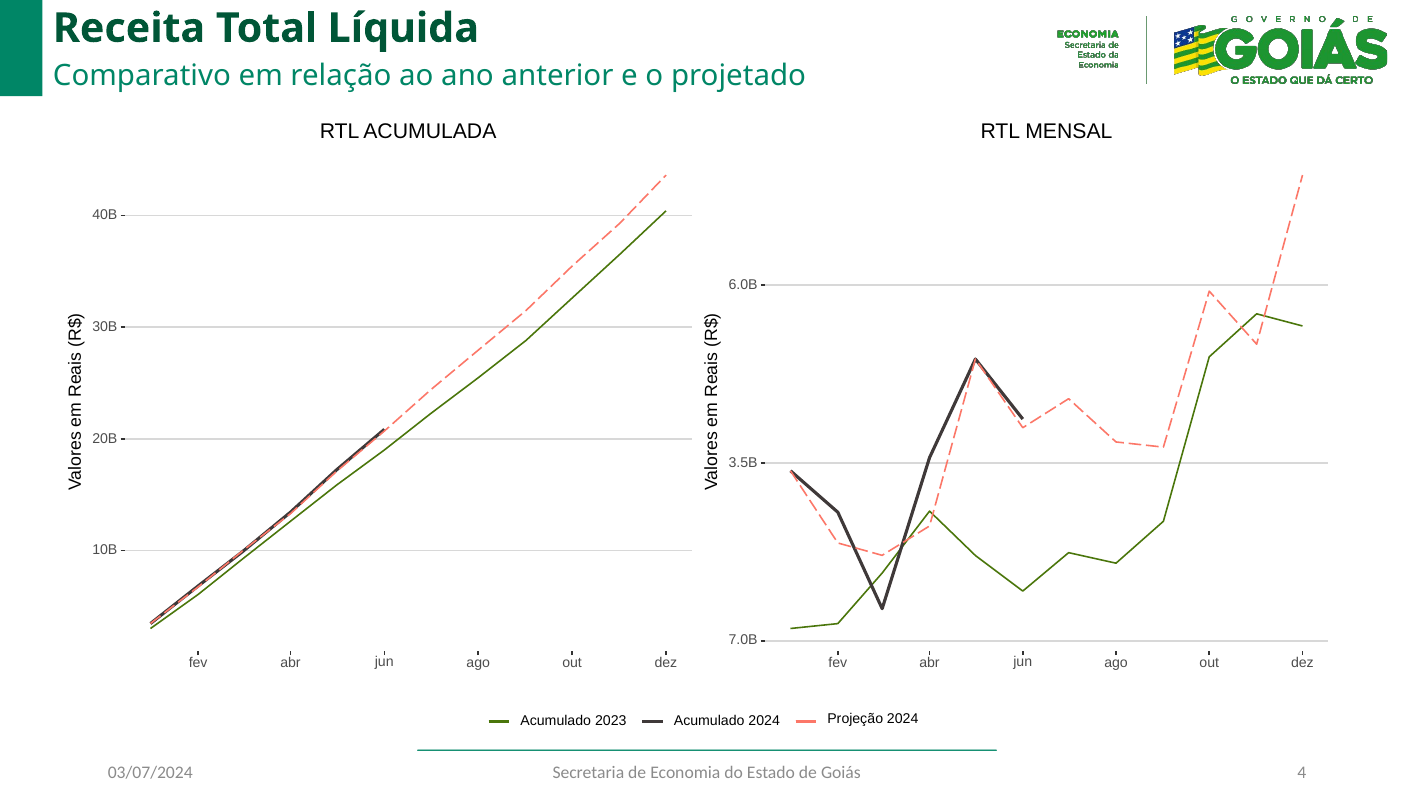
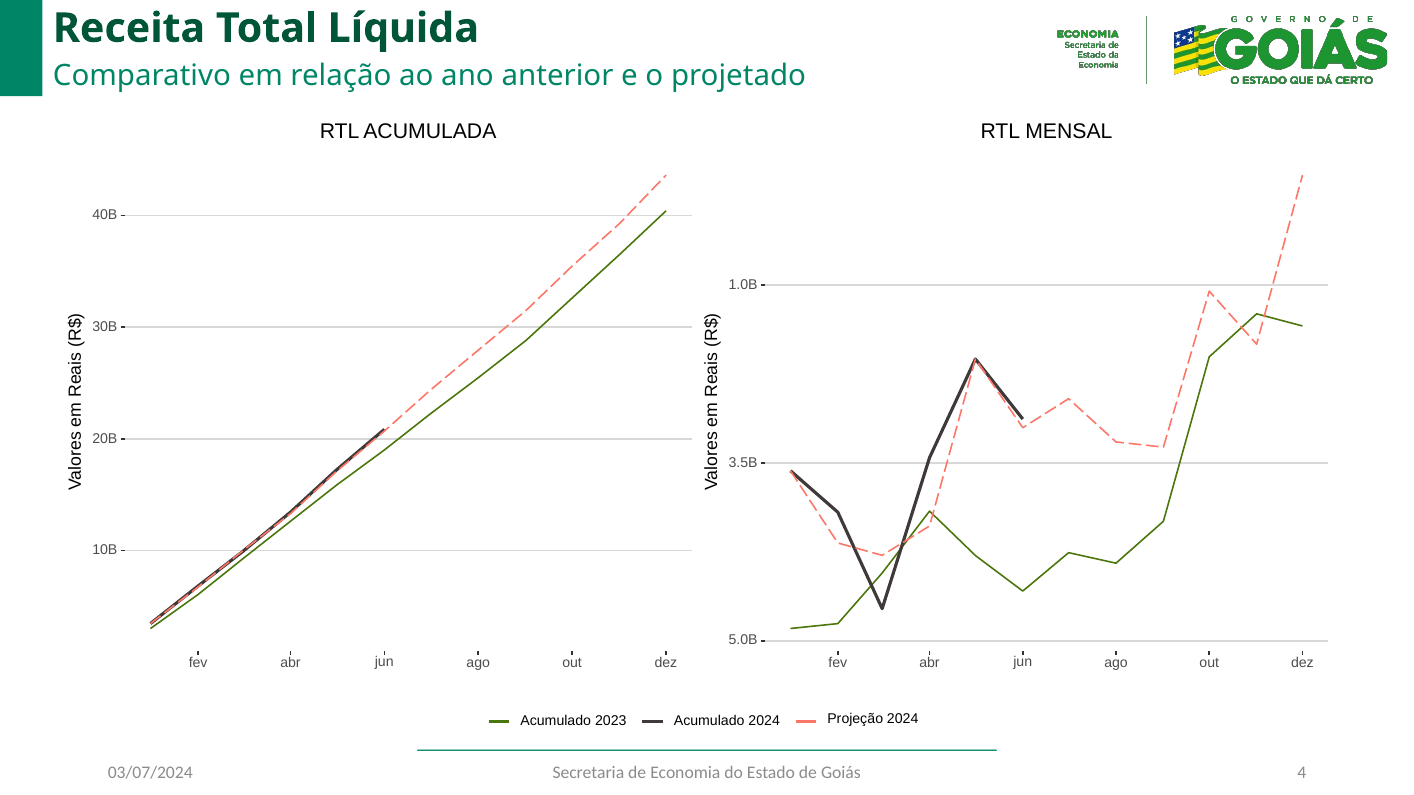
6.0B: 6.0B -> 1.0B
7.0B: 7.0B -> 5.0B
